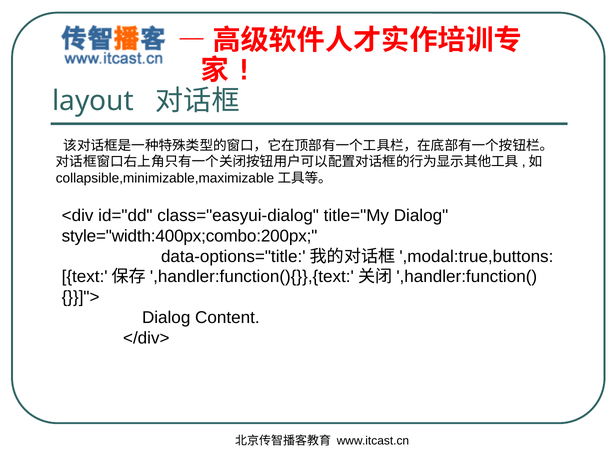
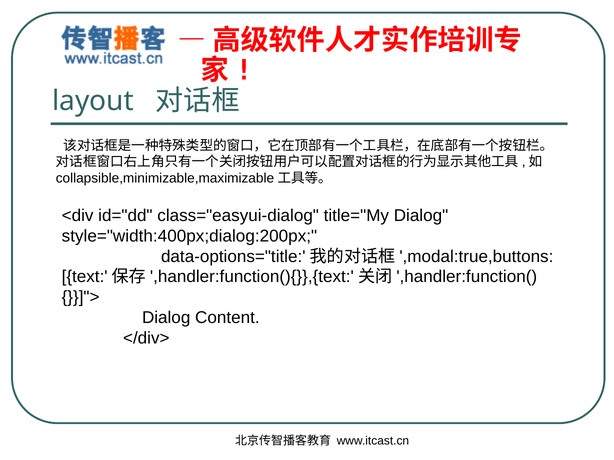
style="width:400px;combo:200px: style="width:400px;combo:200px -> style="width:400px;dialog:200px
